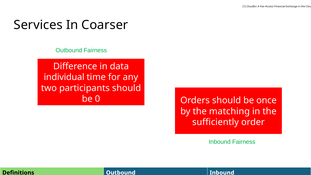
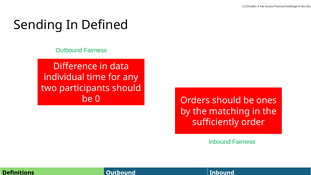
Services: Services -> Sending
Coarser: Coarser -> Defined
once: once -> ones
